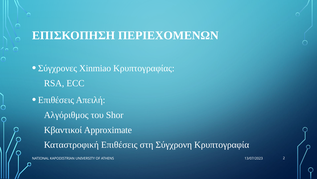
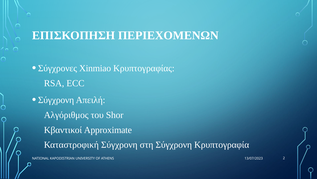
Επιθέσεις at (56, 100): Επιθέσεις -> Σύγχρονη
Καταστροφική Επιθέσεις: Επιθέσεις -> Σύγχρονη
